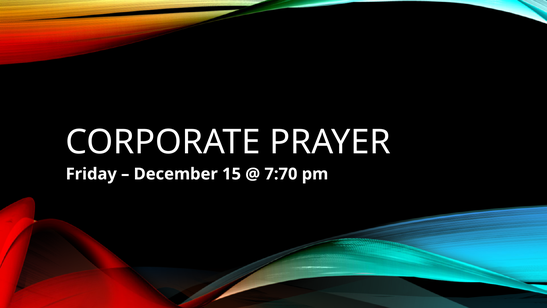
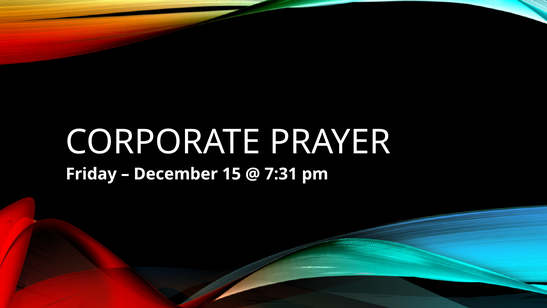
7:70: 7:70 -> 7:31
